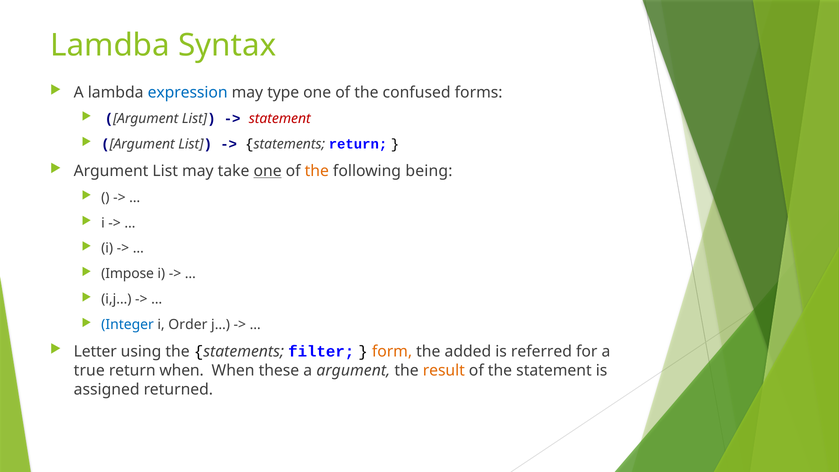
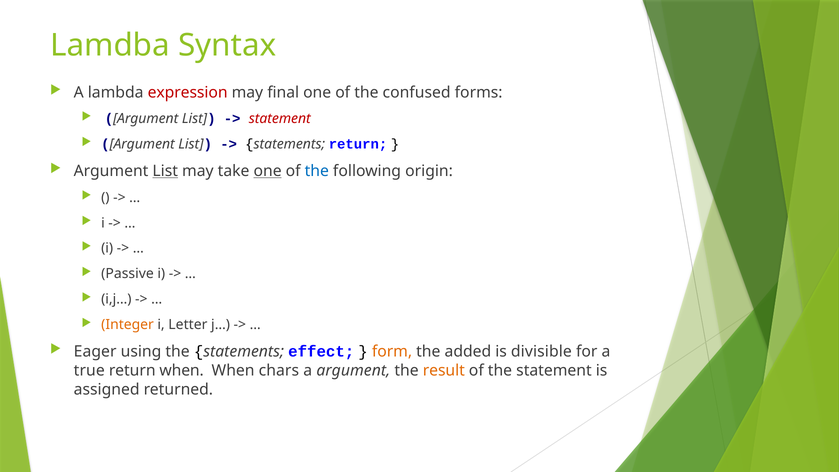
expression colour: blue -> red
type: type -> final
List at (165, 171) underline: none -> present
the at (317, 171) colour: orange -> blue
being: being -> origin
Impose: Impose -> Passive
Integer colour: blue -> orange
Order: Order -> Letter
Letter: Letter -> Eager
filter: filter -> effect
referred: referred -> divisible
these: these -> chars
